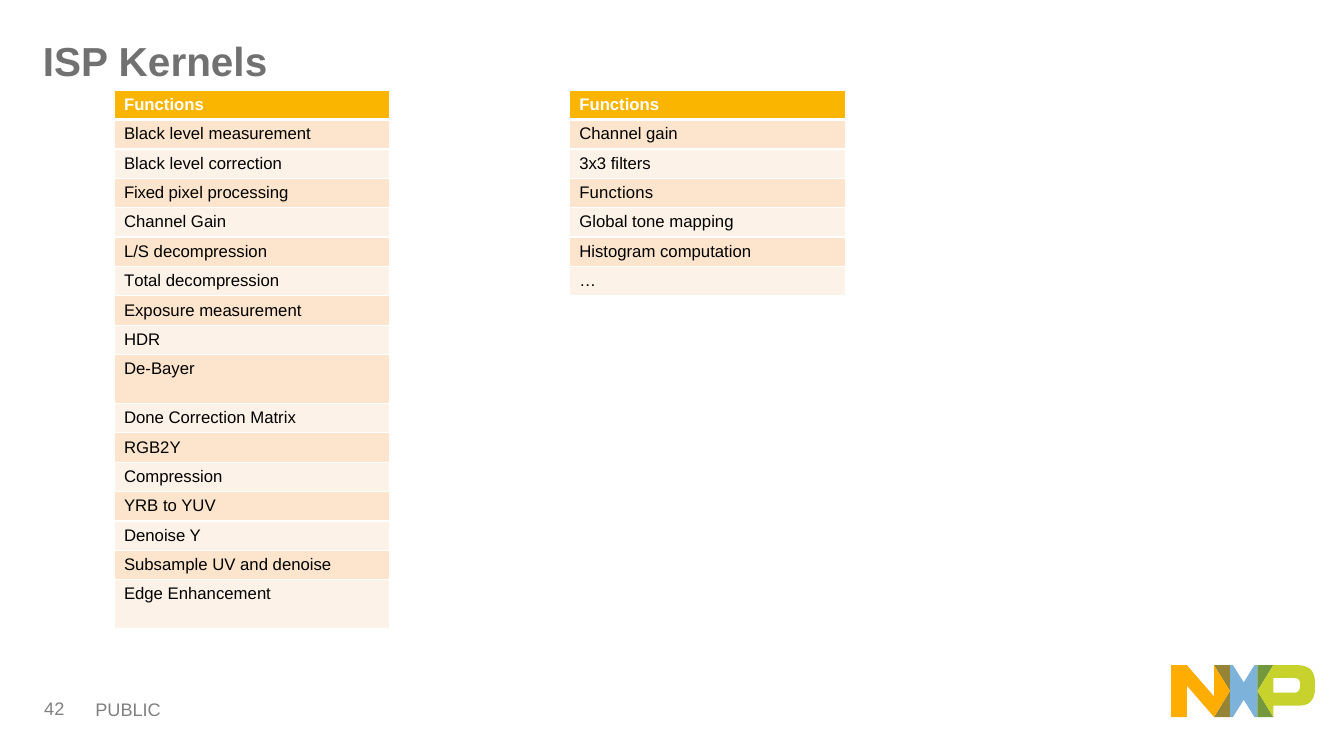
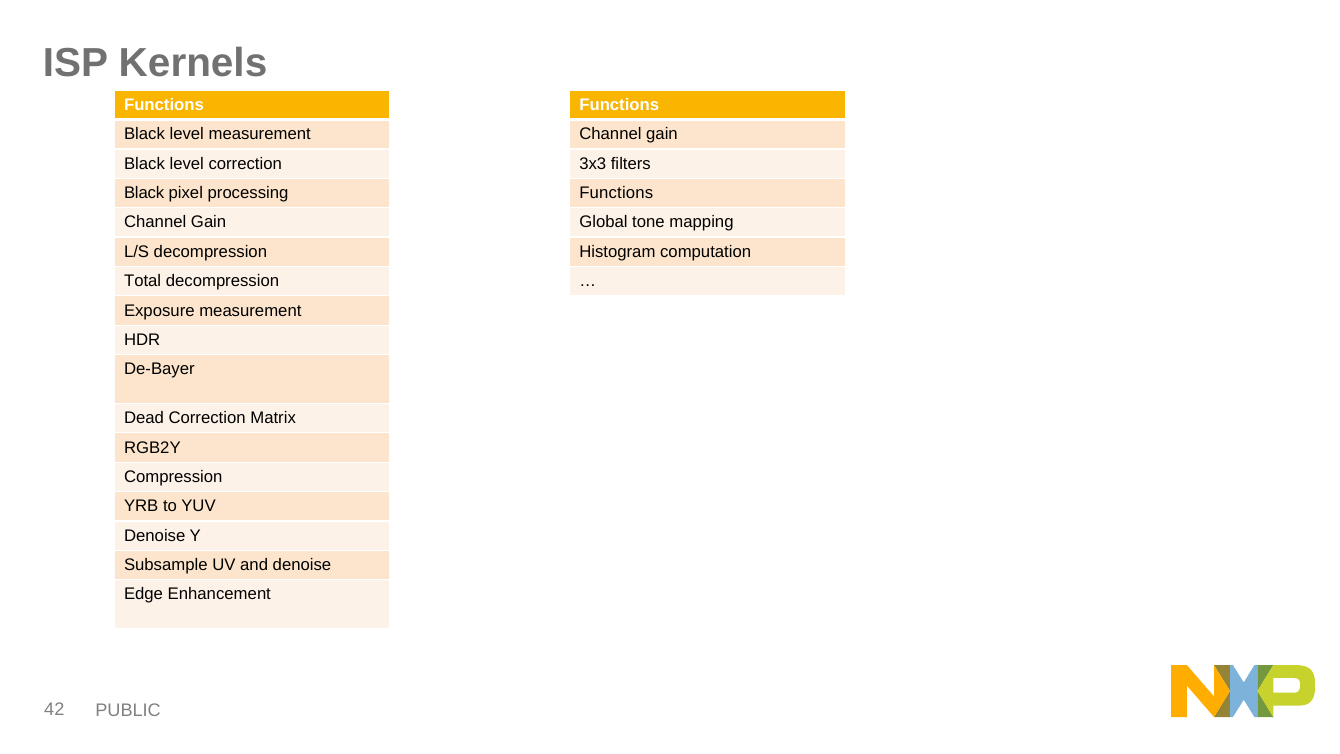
Fixed at (144, 193): Fixed -> Black
Done: Done -> Dead
